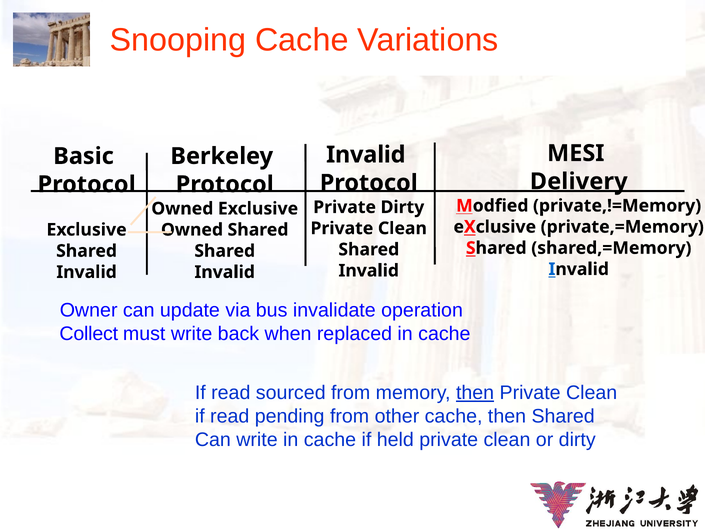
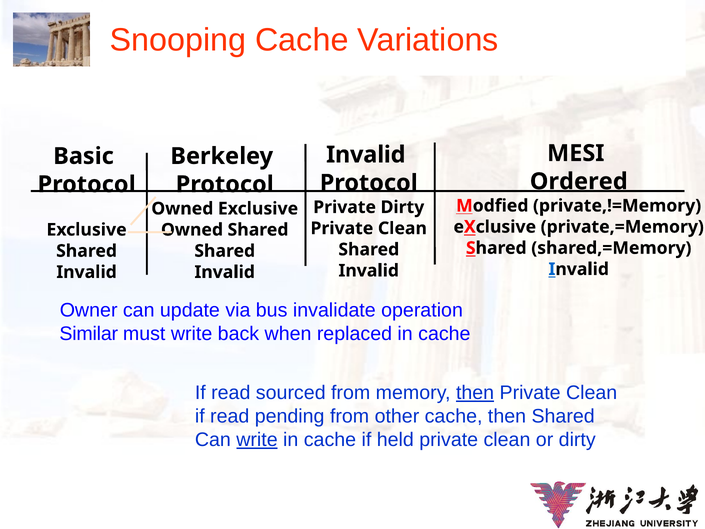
Delivery: Delivery -> Ordered
Collect: Collect -> Similar
write at (257, 440) underline: none -> present
